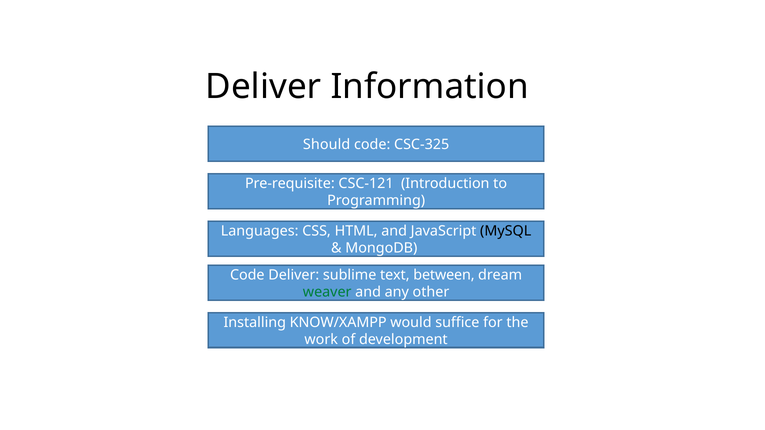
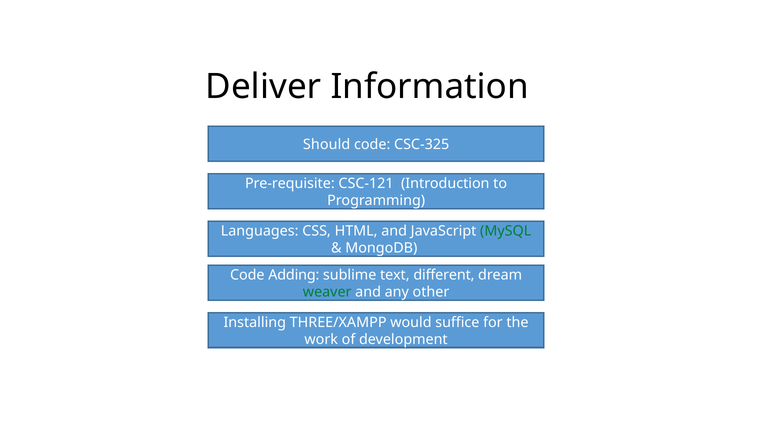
MySQL colour: black -> green
Code Deliver: Deliver -> Adding
between: between -> different
KNOW/XAMPP: KNOW/XAMPP -> THREE/XAMPP
